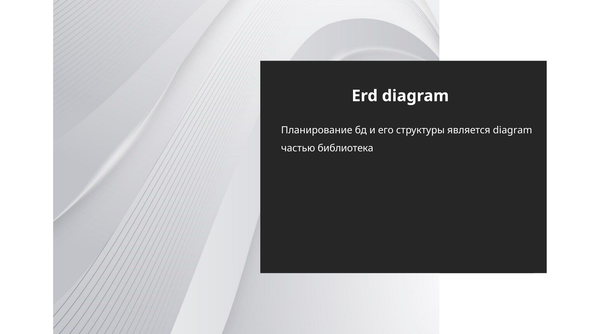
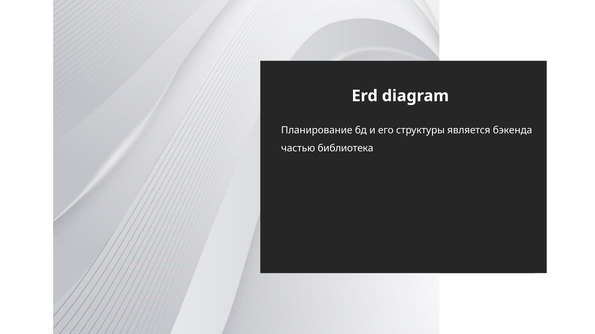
является diagram: diagram -> бэкенда
